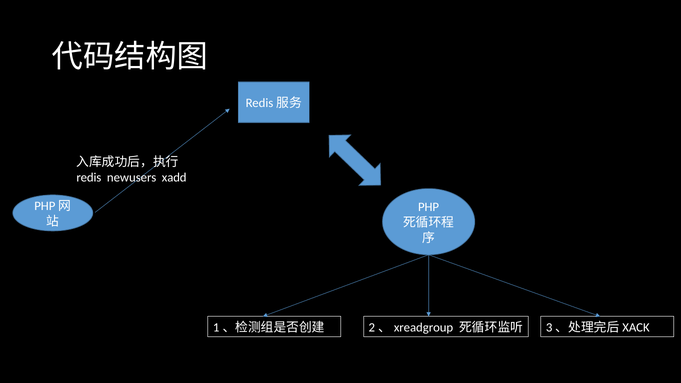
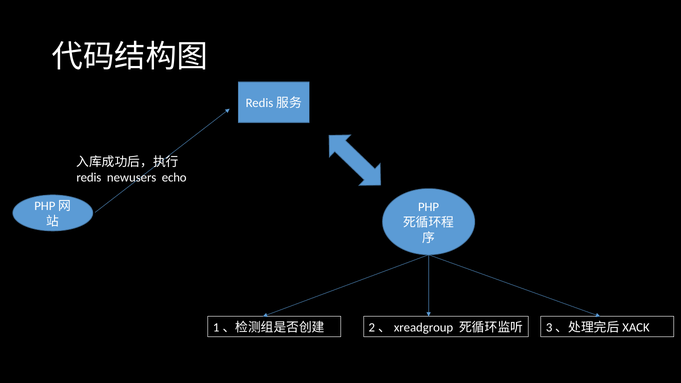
xadd: xadd -> echo
